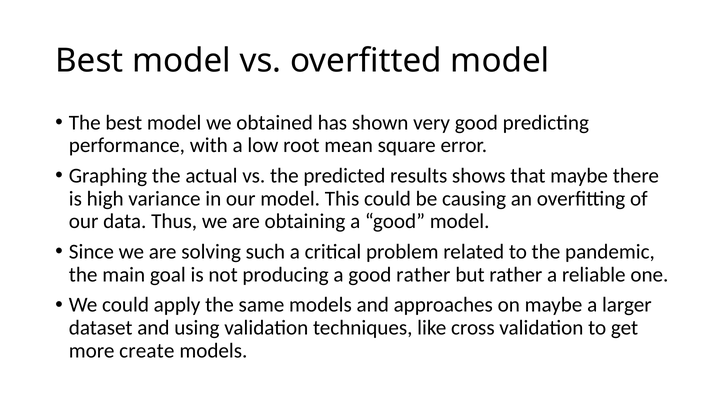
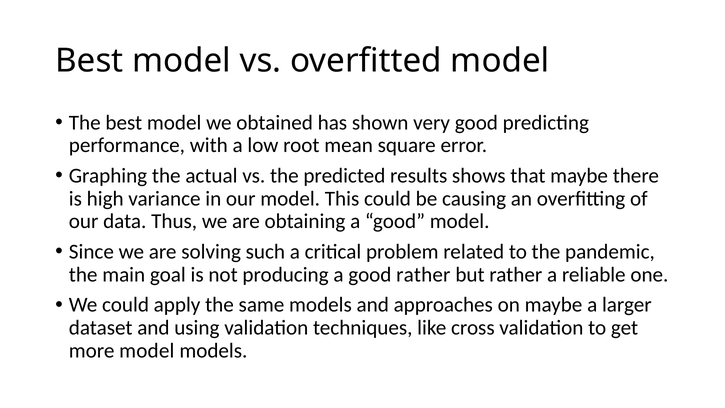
more create: create -> model
